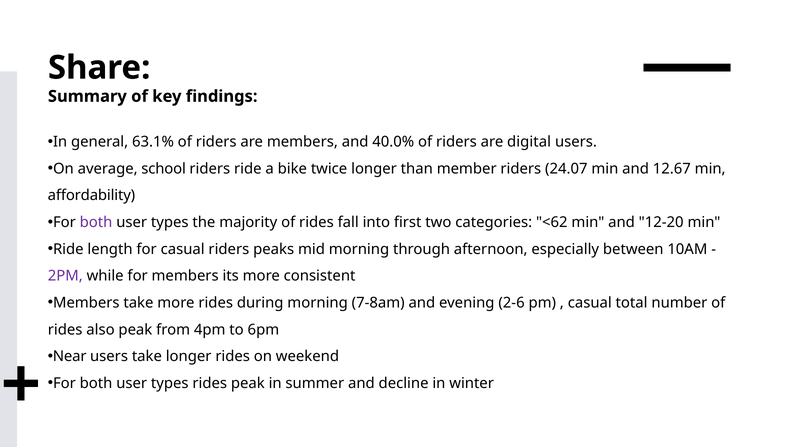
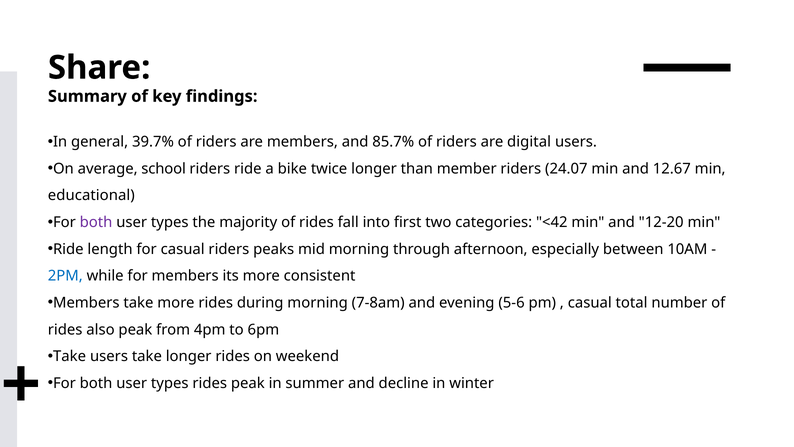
63.1%: 63.1% -> 39.7%
40.0%: 40.0% -> 85.7%
affordability: affordability -> educational
<62: <62 -> <42
2PM colour: purple -> blue
2-6: 2-6 -> 5-6
Near at (70, 356): Near -> Take
